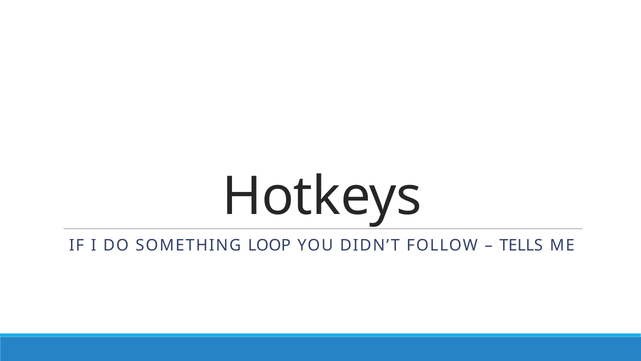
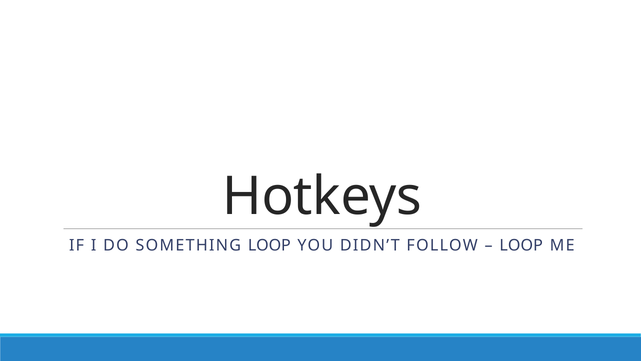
TELLS at (521, 245): TELLS -> LOOP
